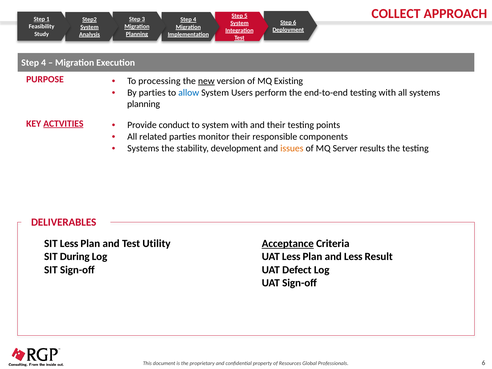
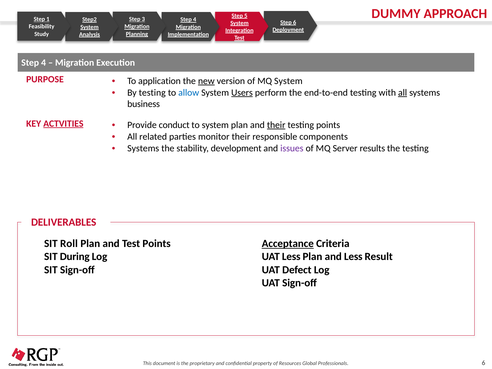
COLLECT: COLLECT -> DUMMY
processing: processing -> application
MQ Existing: Existing -> System
By parties: parties -> testing
Users underline: none -> present
all at (403, 93) underline: none -> present
planning at (144, 104): planning -> business
system with: with -> plan
their at (276, 125) underline: none -> present
issues colour: orange -> purple
SIT Less: Less -> Roll
Test Utility: Utility -> Points
